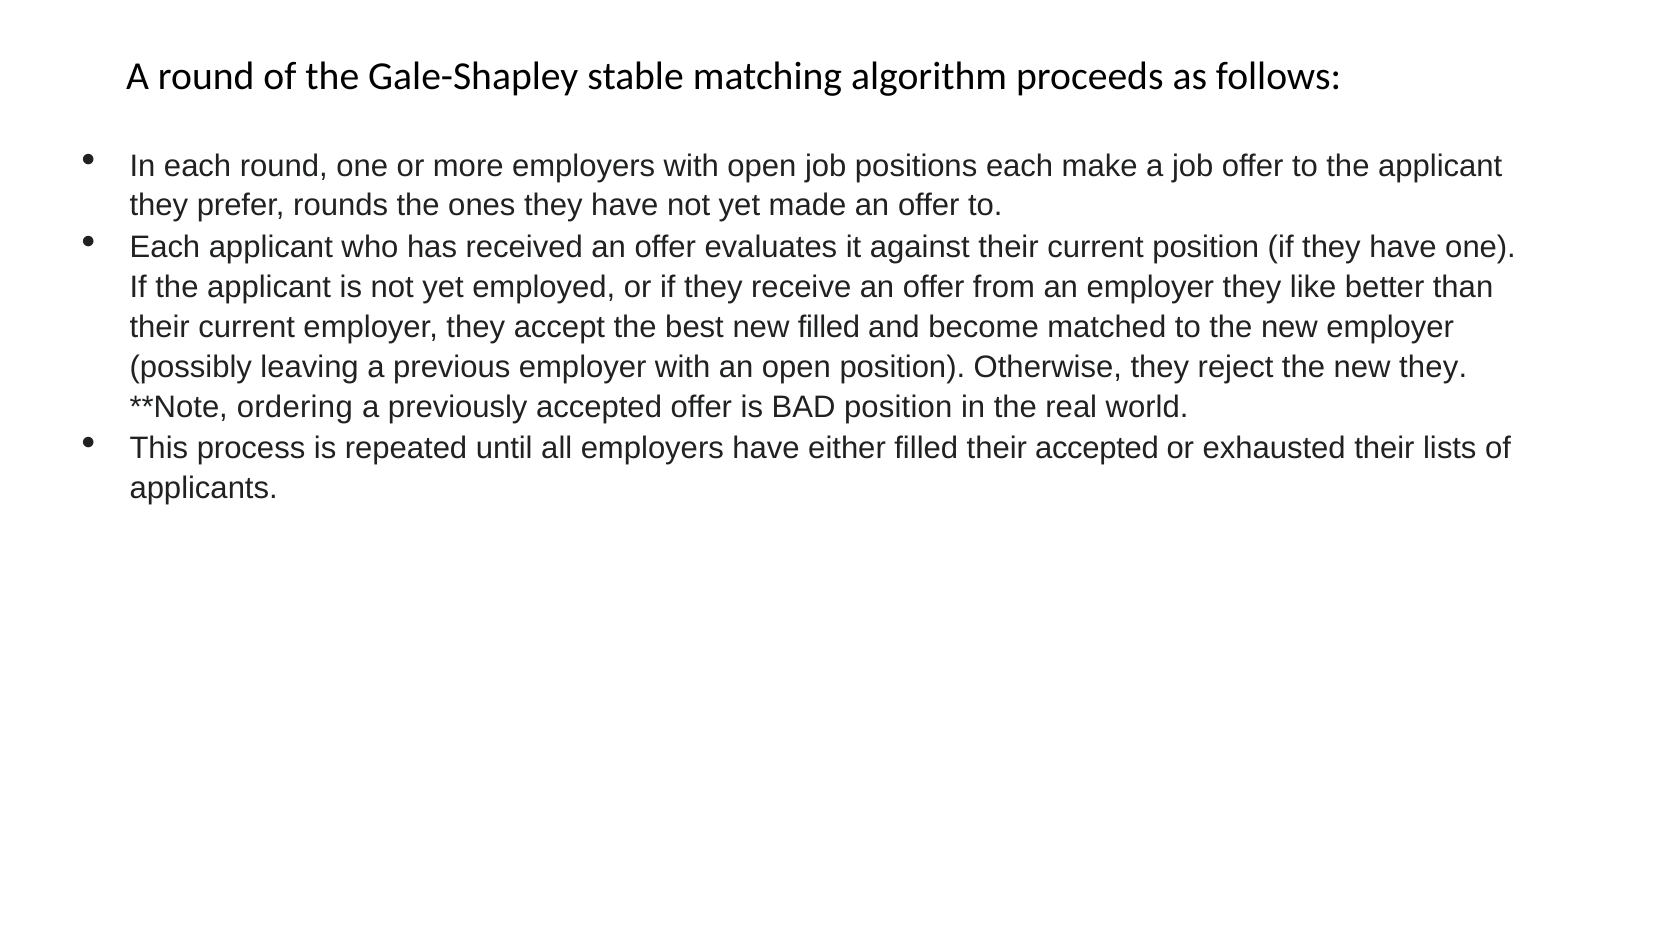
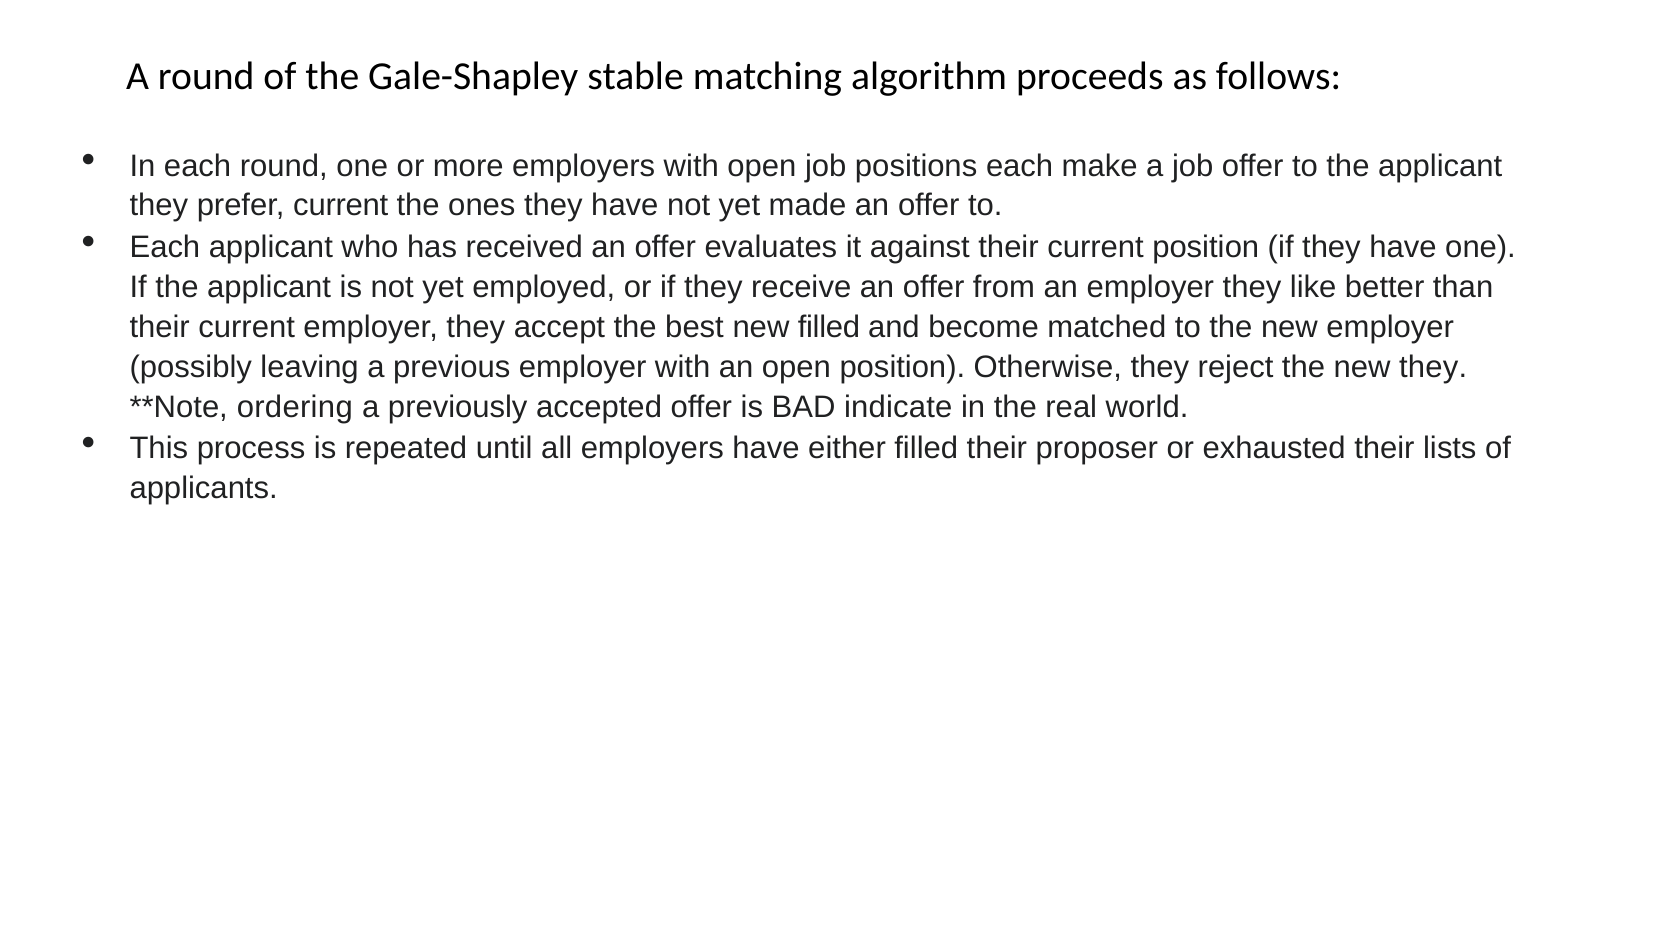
prefer rounds: rounds -> current
BAD position: position -> indicate
their accepted: accepted -> proposer
